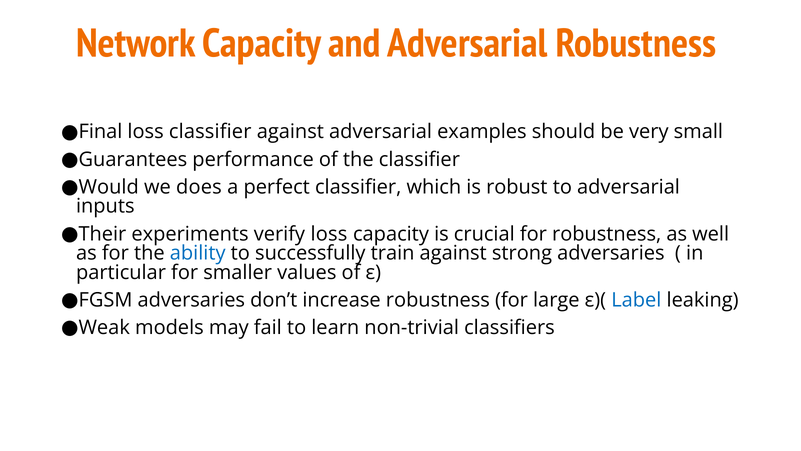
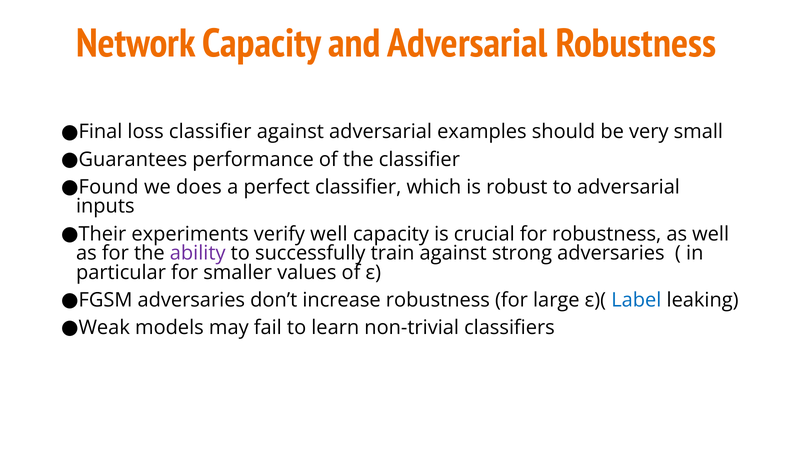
Would: Would -> Found
verify loss: loss -> well
ability colour: blue -> purple
